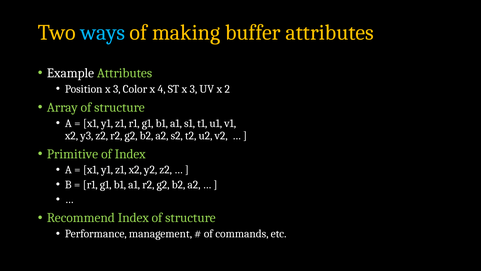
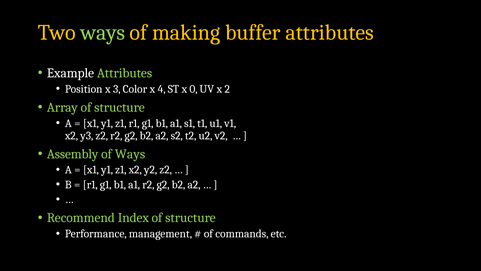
ways at (103, 32) colour: light blue -> light green
ST x 3: 3 -> 0
Primitive: Primitive -> Assembly
of Index: Index -> Ways
